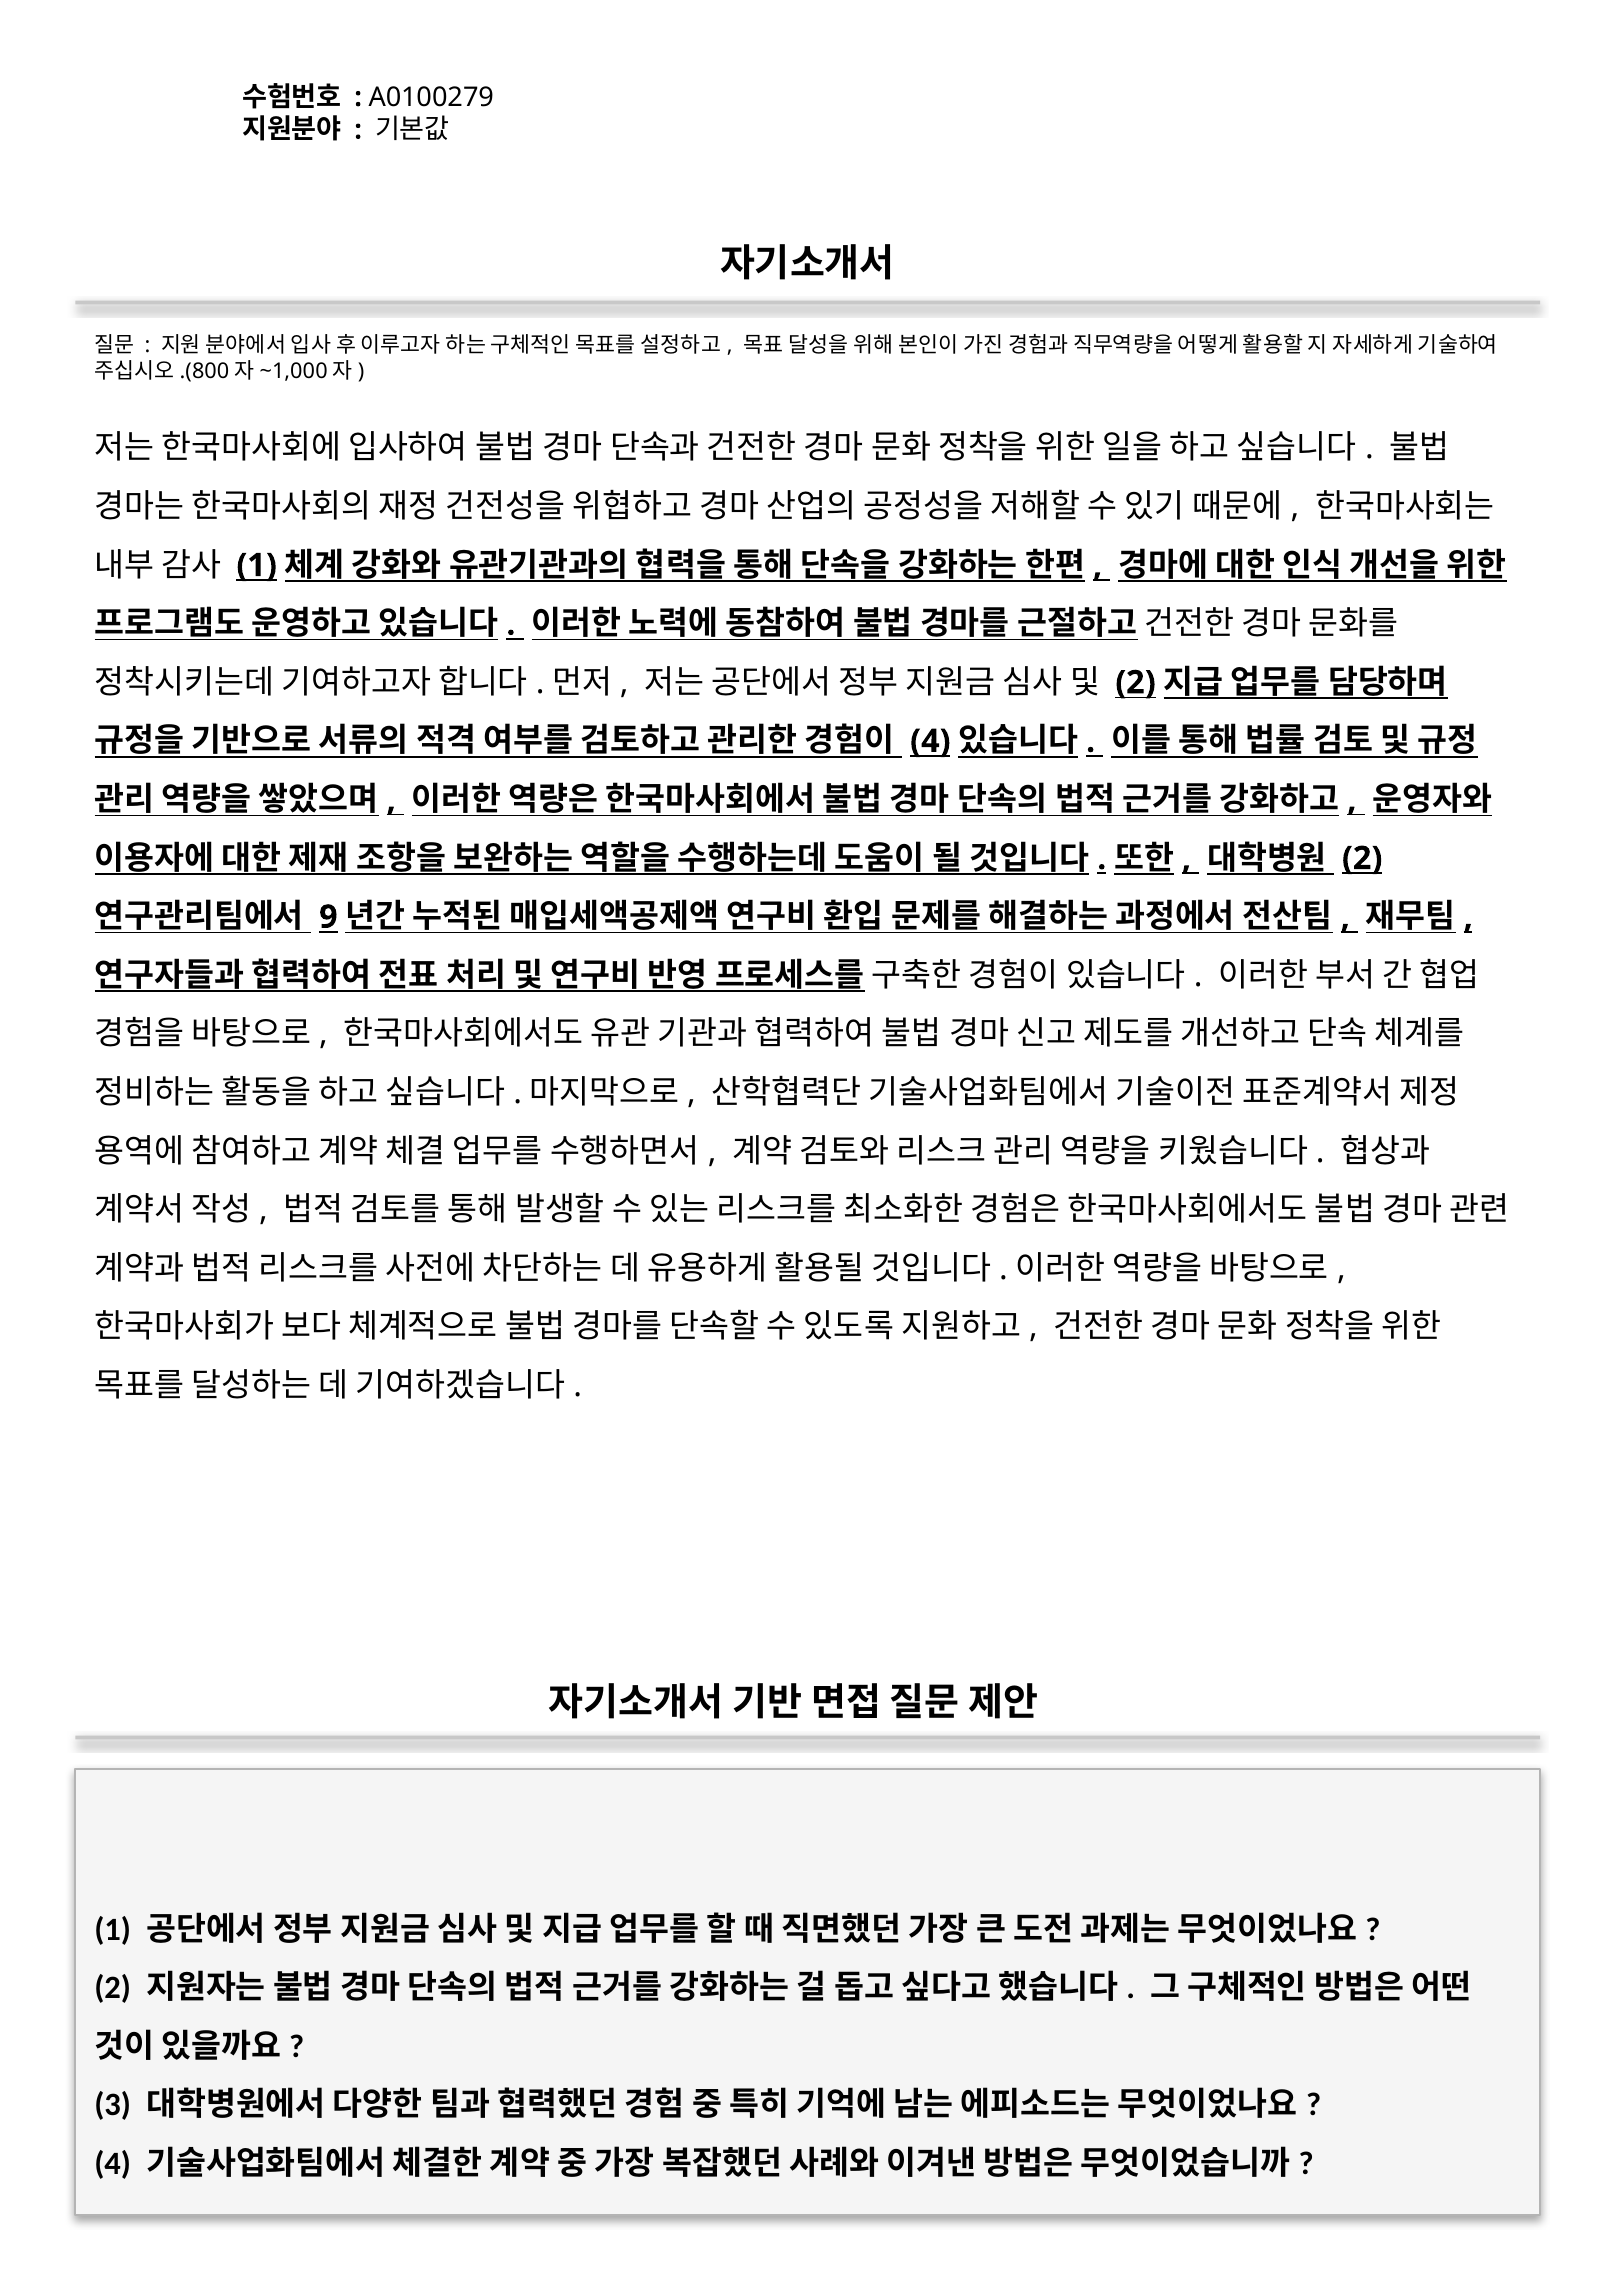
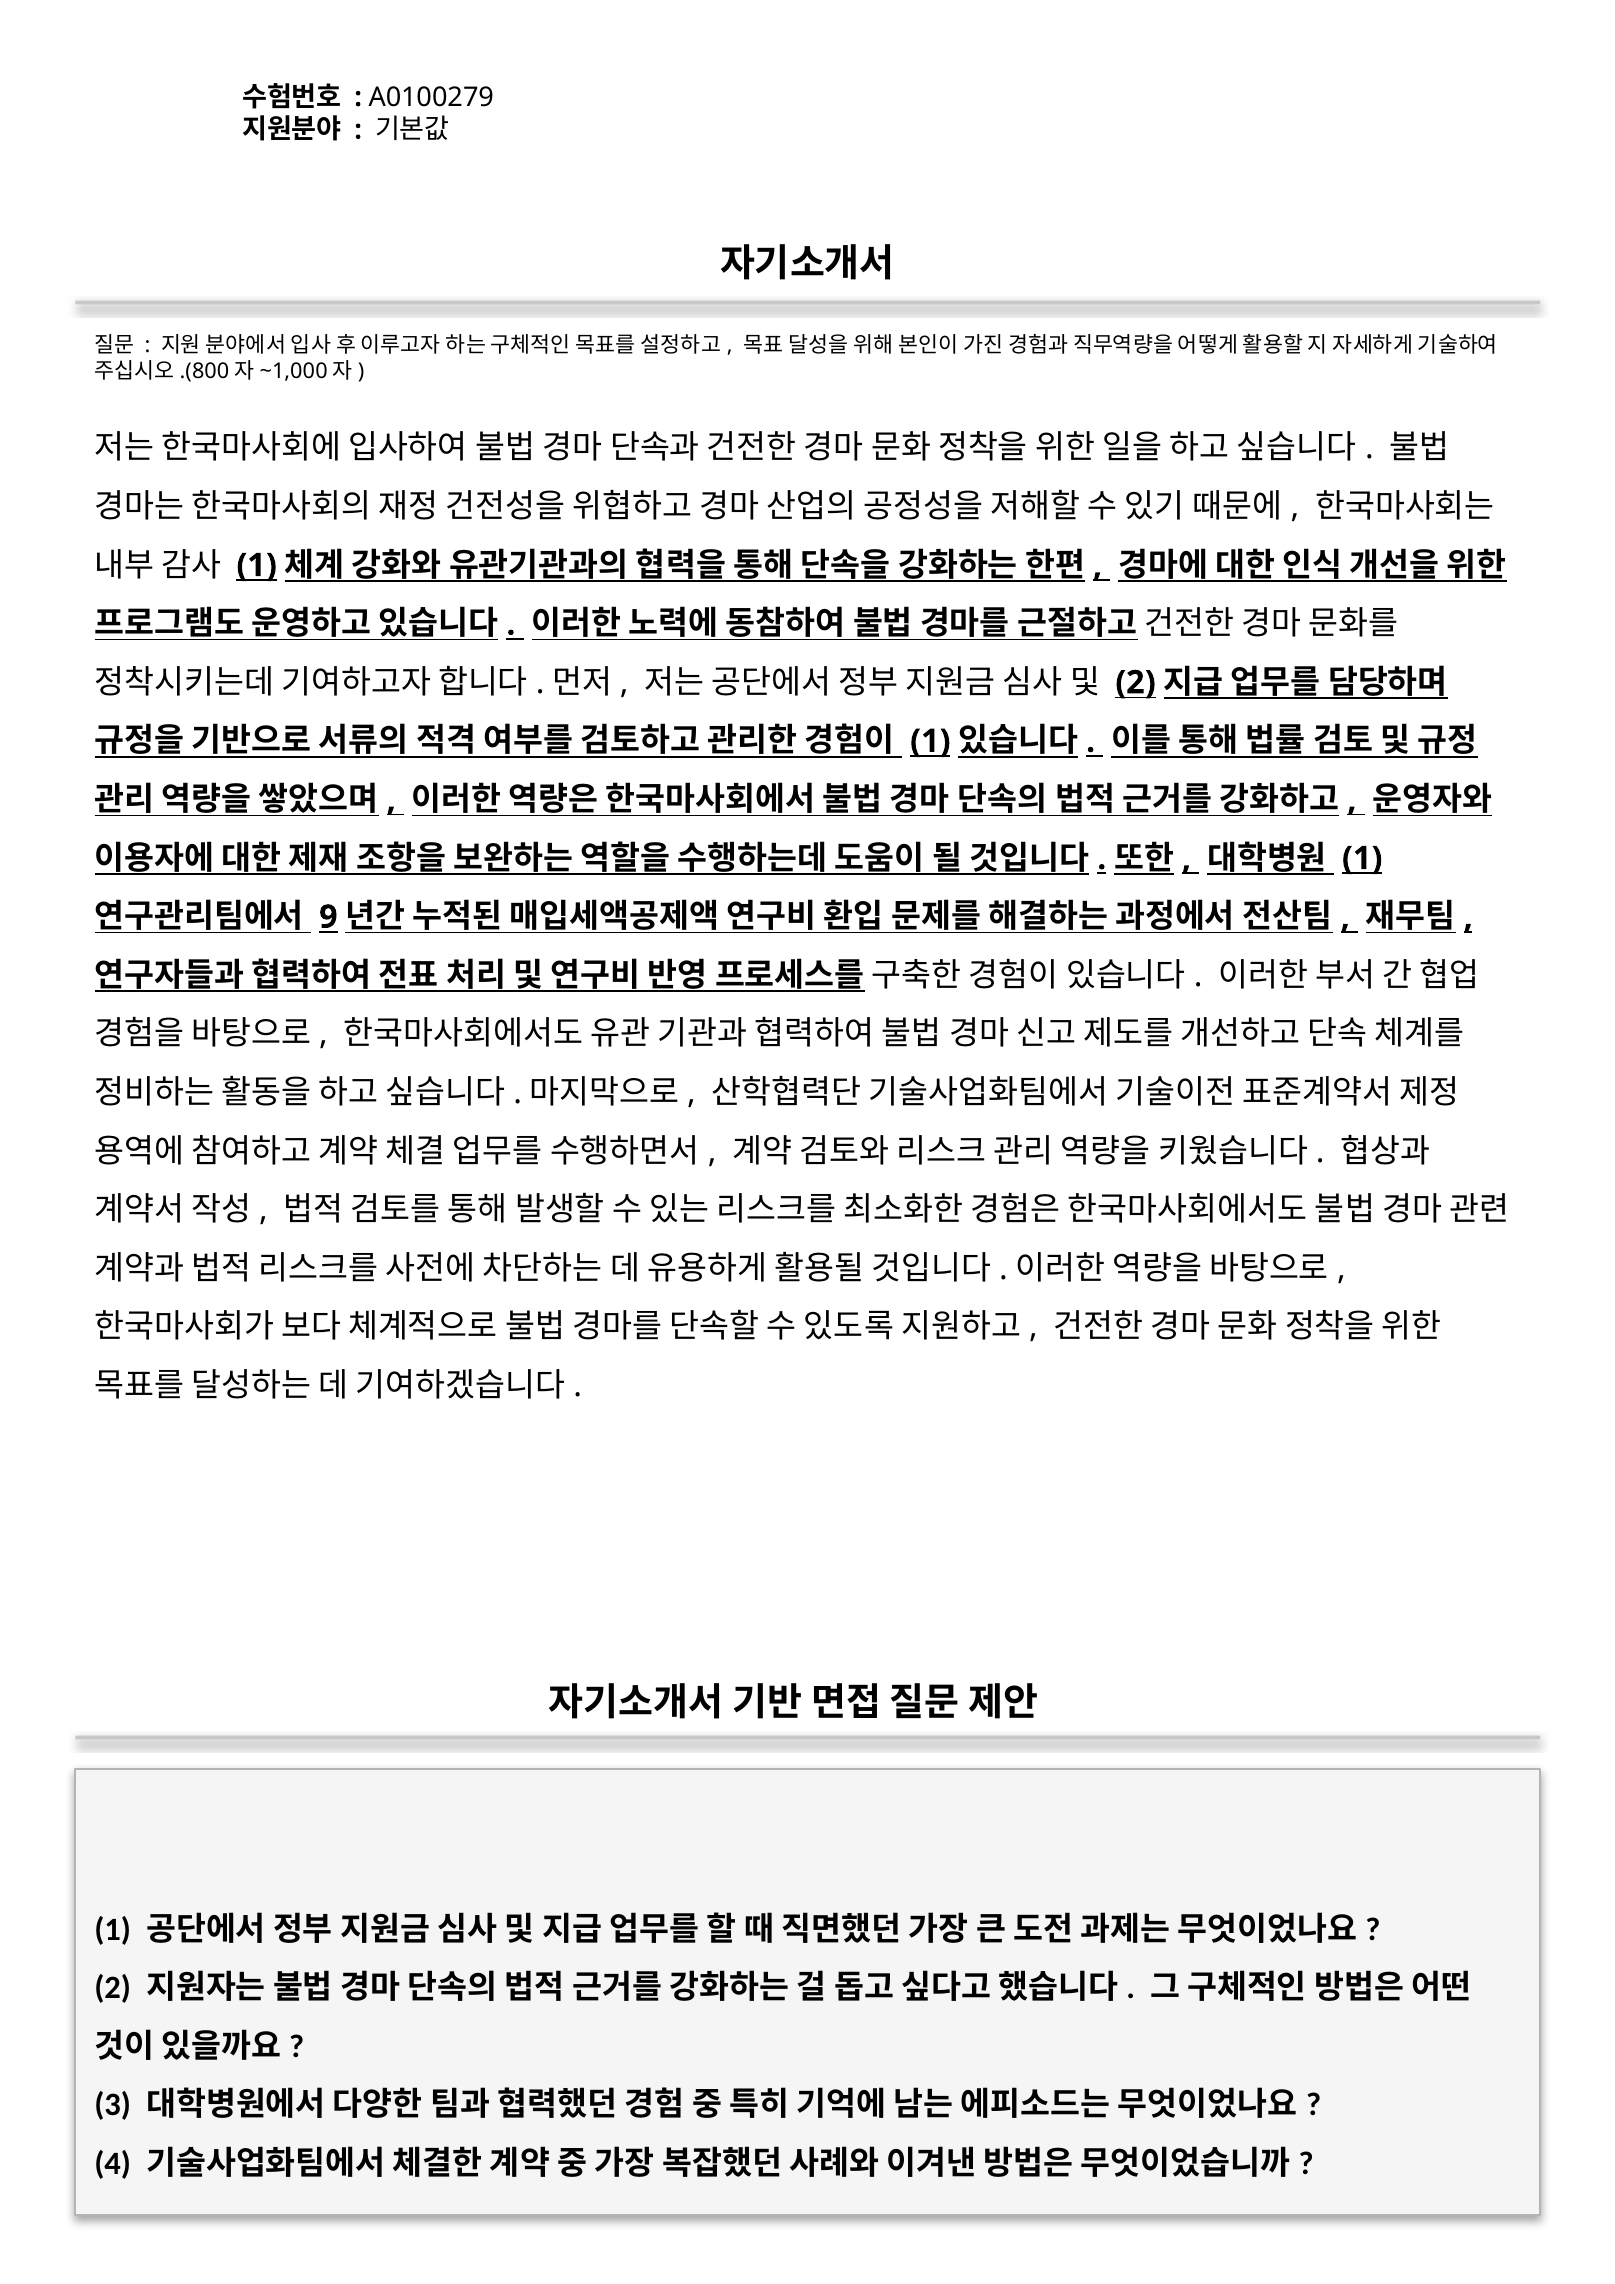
4 at (930, 741): 4 -> 1
2 at (1362, 858): 2 -> 1
